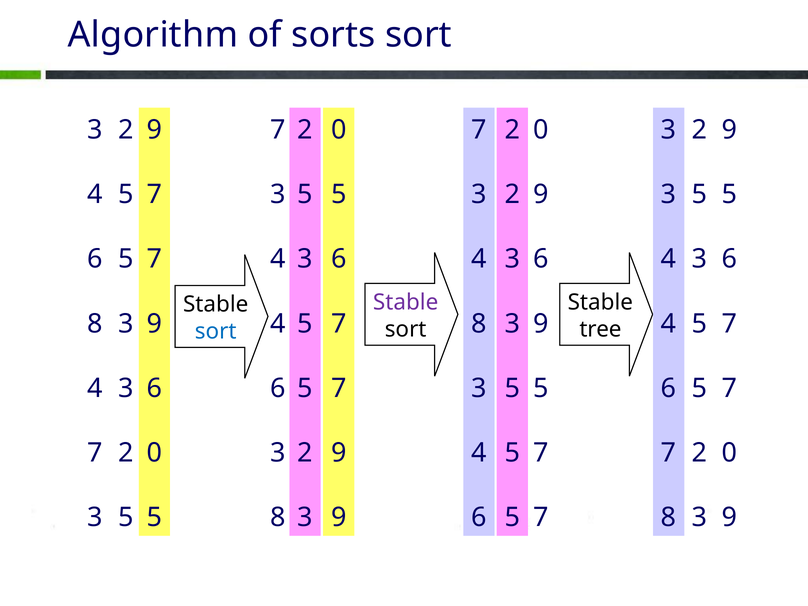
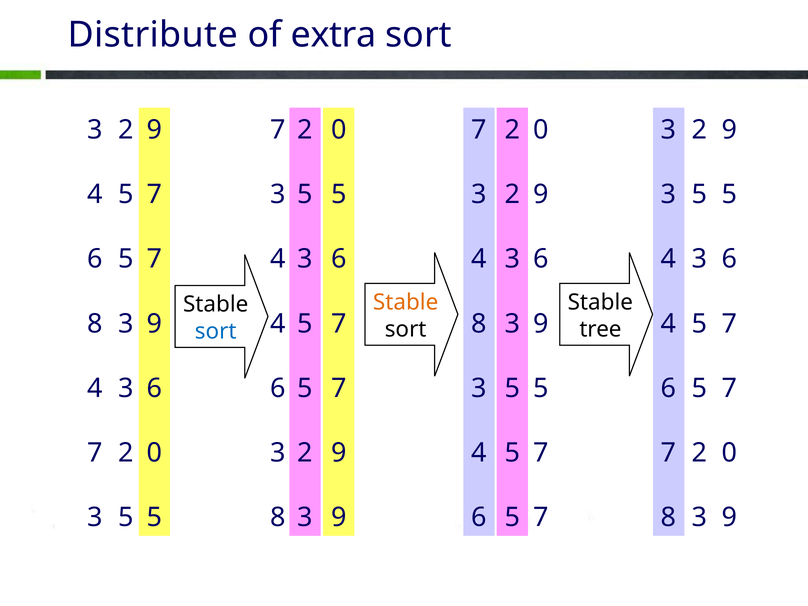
Algorithm: Algorithm -> Distribute
sorts: sorts -> extra
Stable at (406, 302) colour: purple -> orange
